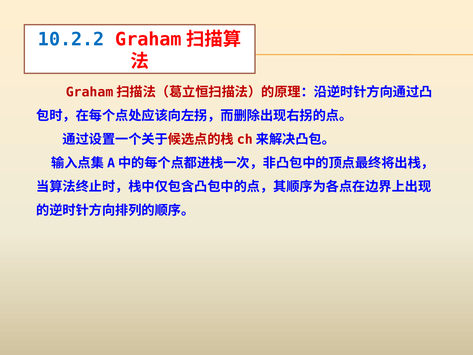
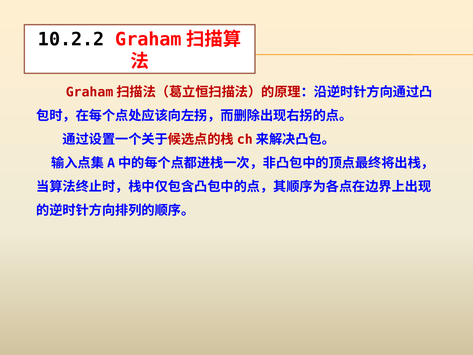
10.2.2 colour: blue -> black
